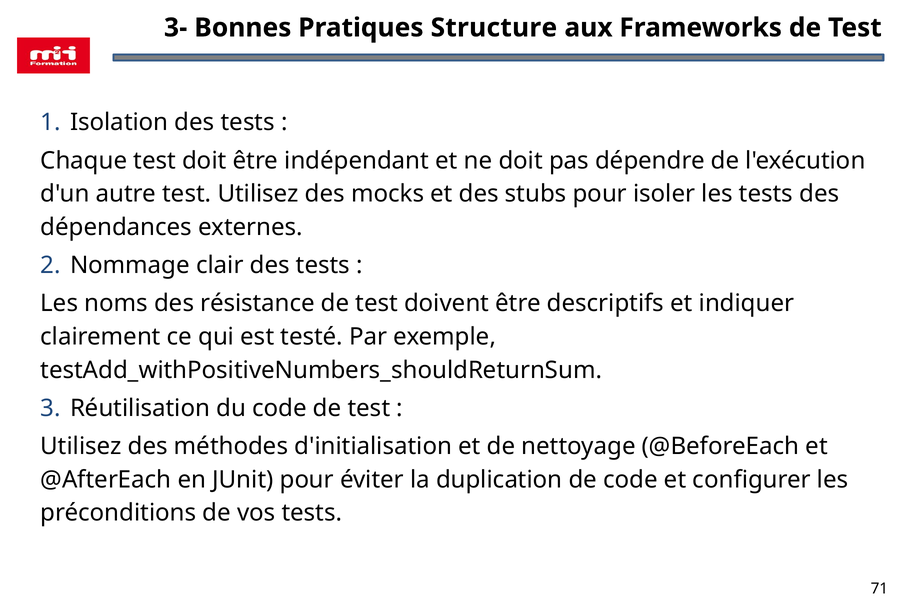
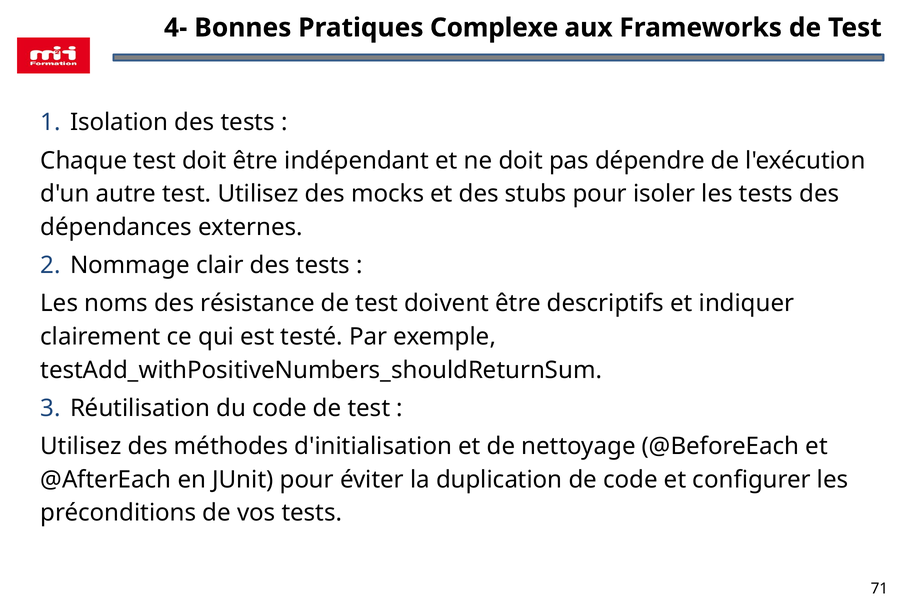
3-: 3- -> 4-
Structure: Structure -> Complexe
